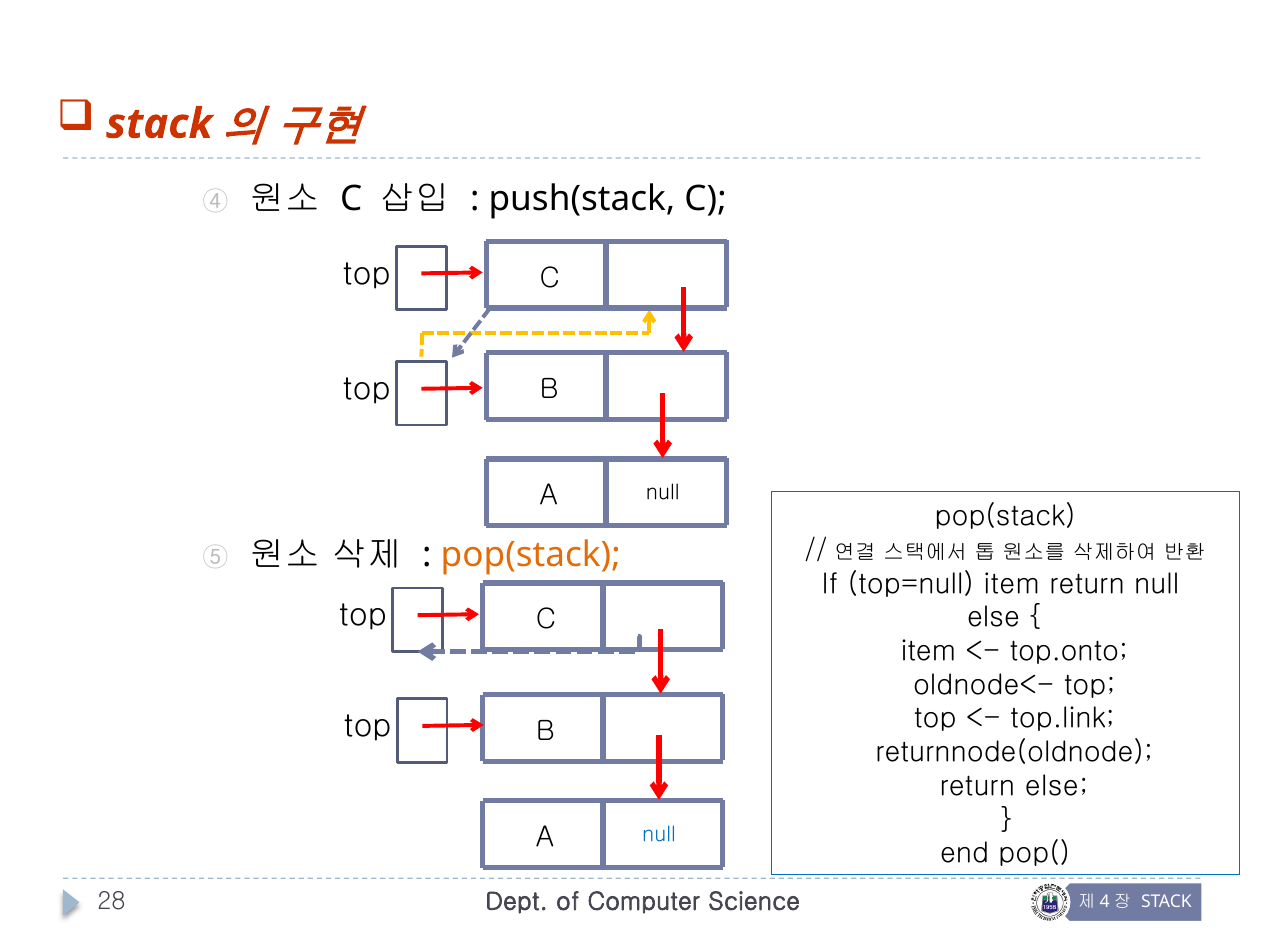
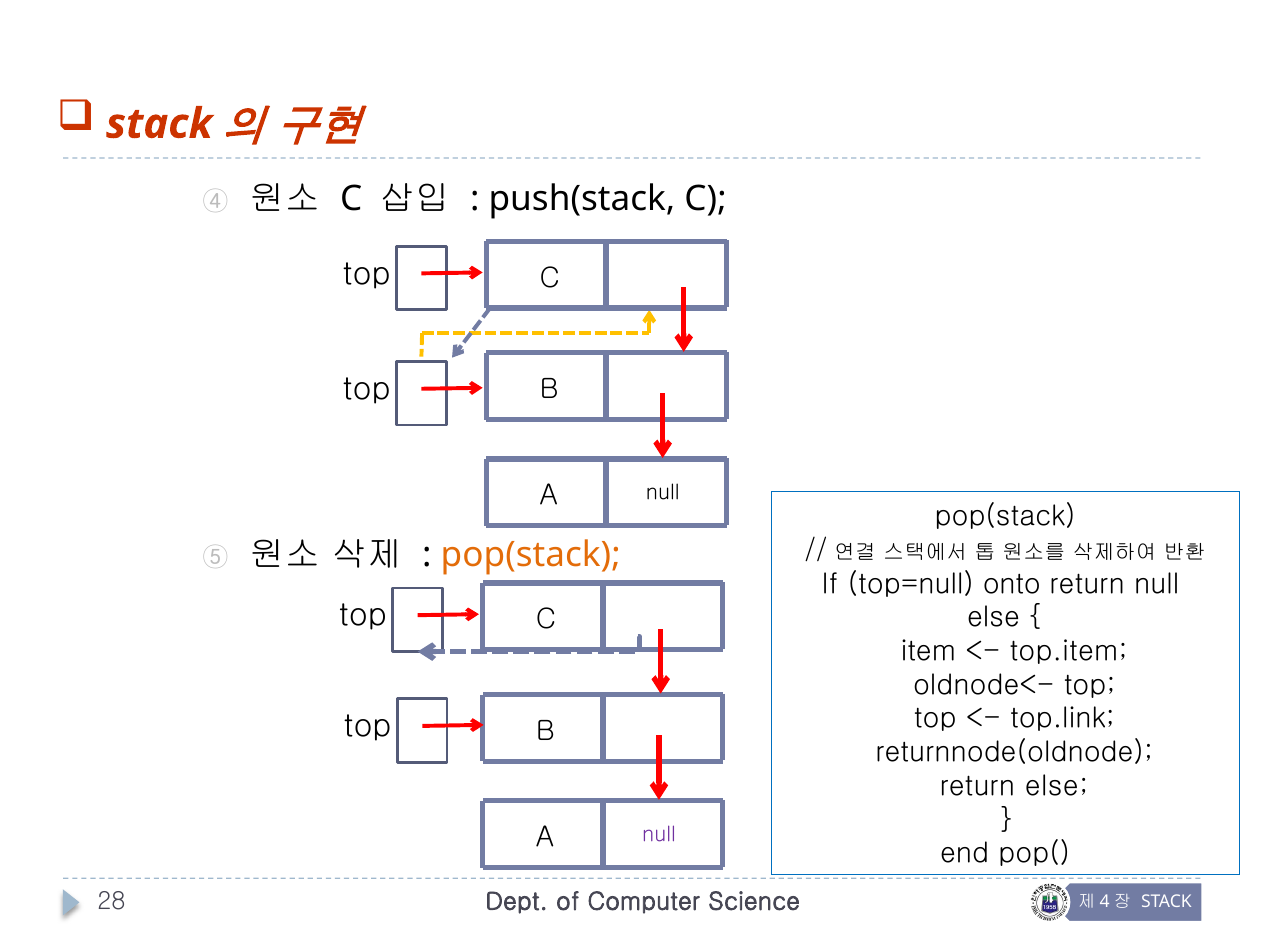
top=null item: item -> onto
top.onto: top.onto -> top.item
null at (659, 834) colour: blue -> purple
